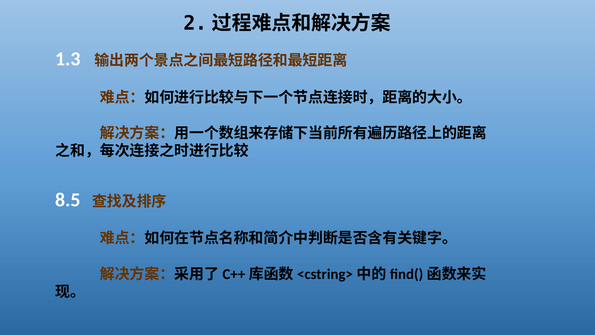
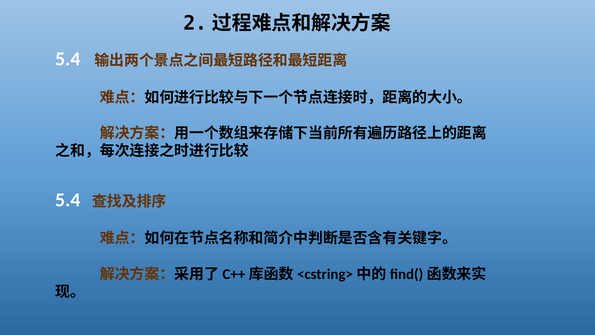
1.3 at (68, 59): 1.3 -> 5.4
8.5 at (68, 200): 8.5 -> 5.4
